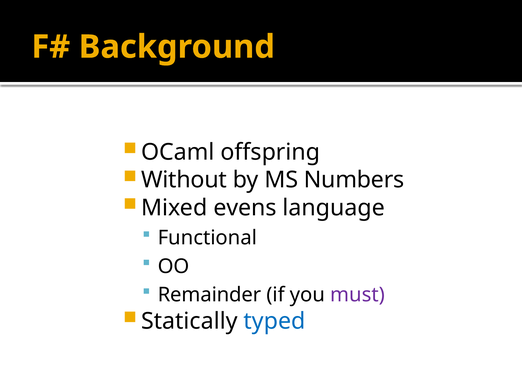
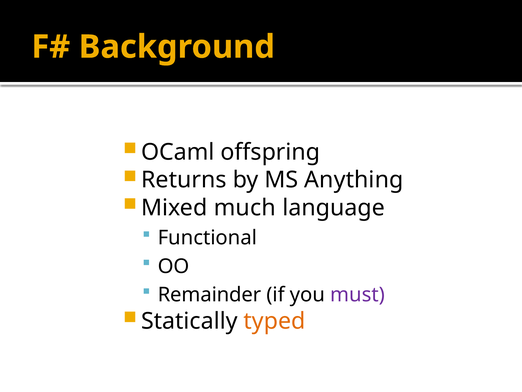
Without: Without -> Returns
Numbers: Numbers -> Anything
evens: evens -> much
typed colour: blue -> orange
